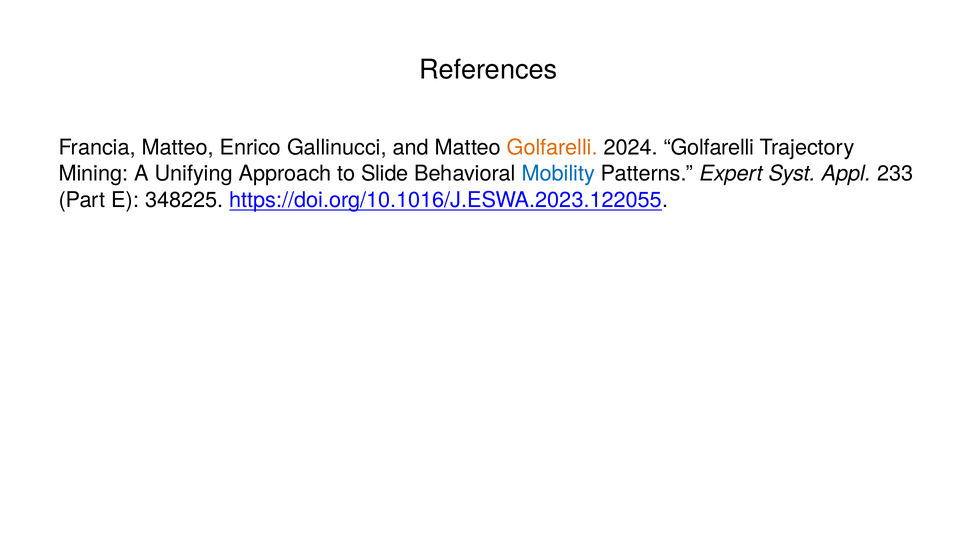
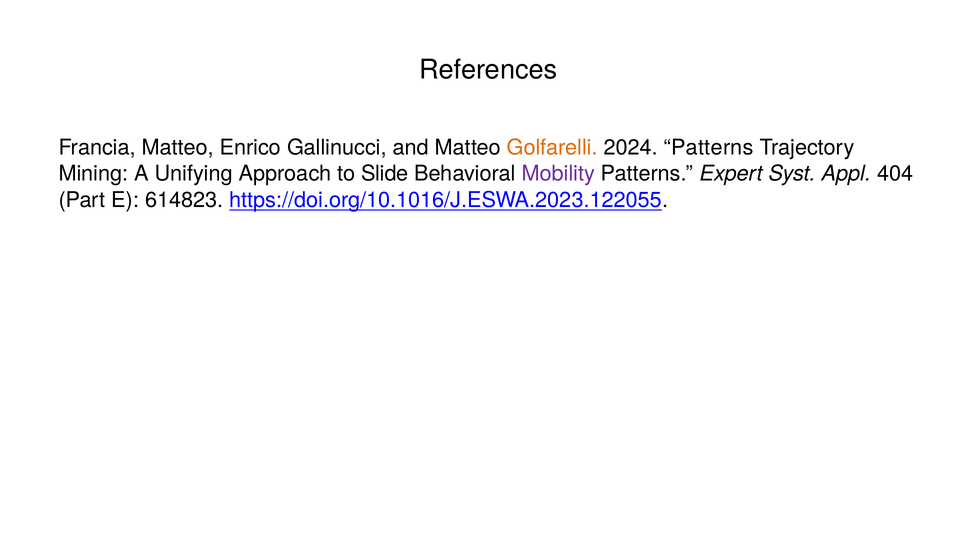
2024 Golfarelli: Golfarelli -> Patterns
Mobility colour: blue -> purple
233: 233 -> 404
348225: 348225 -> 614823
